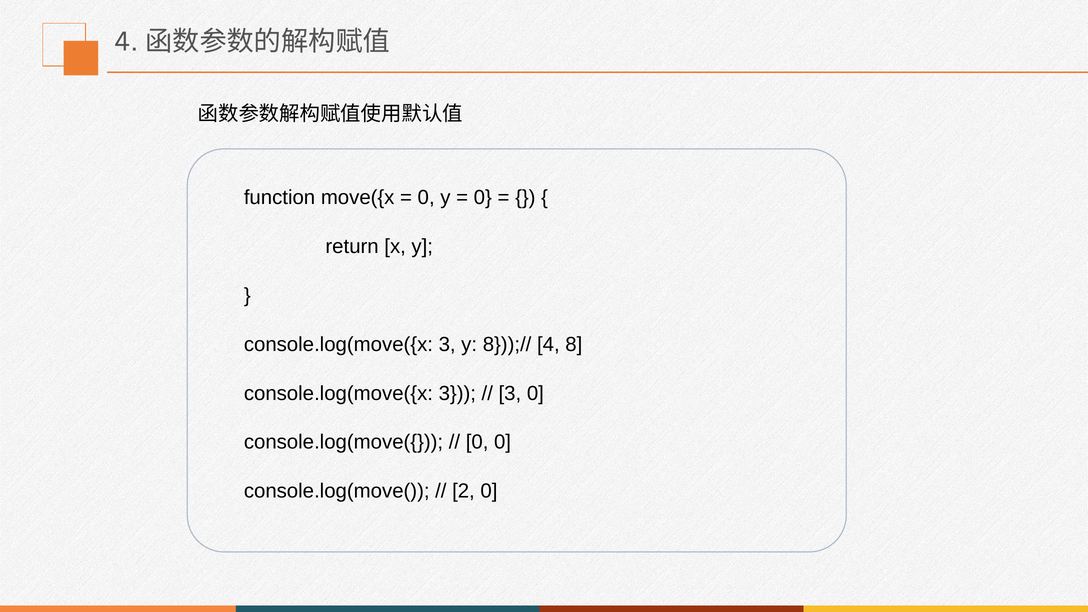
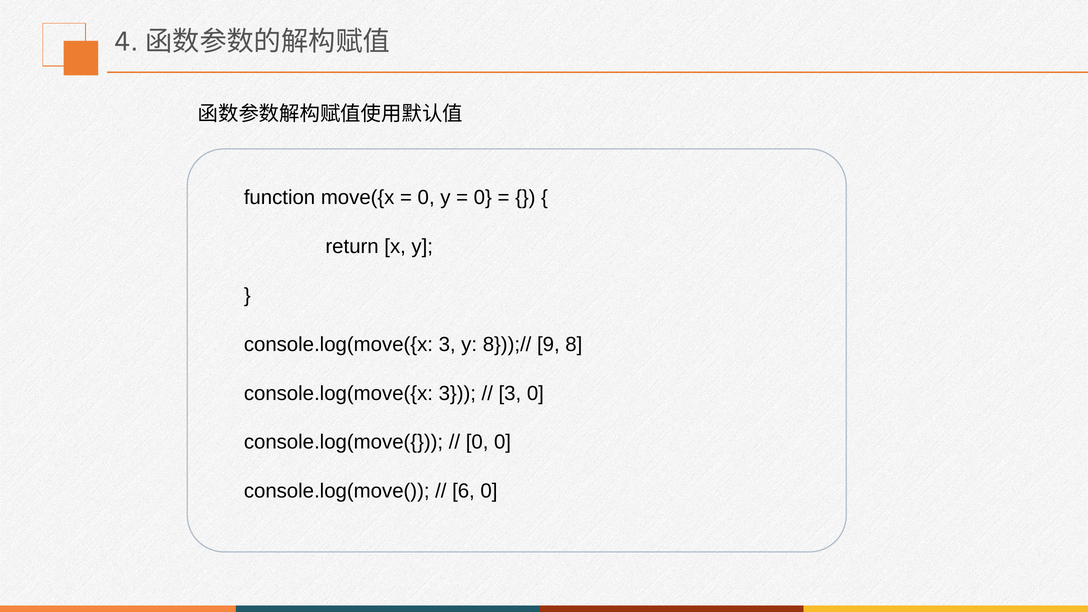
4: 4 -> 9
2: 2 -> 6
